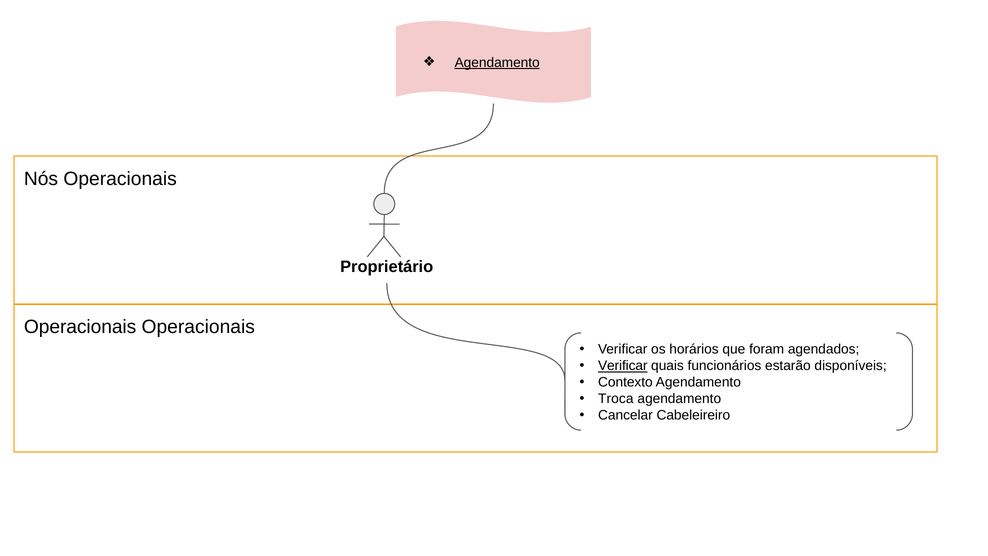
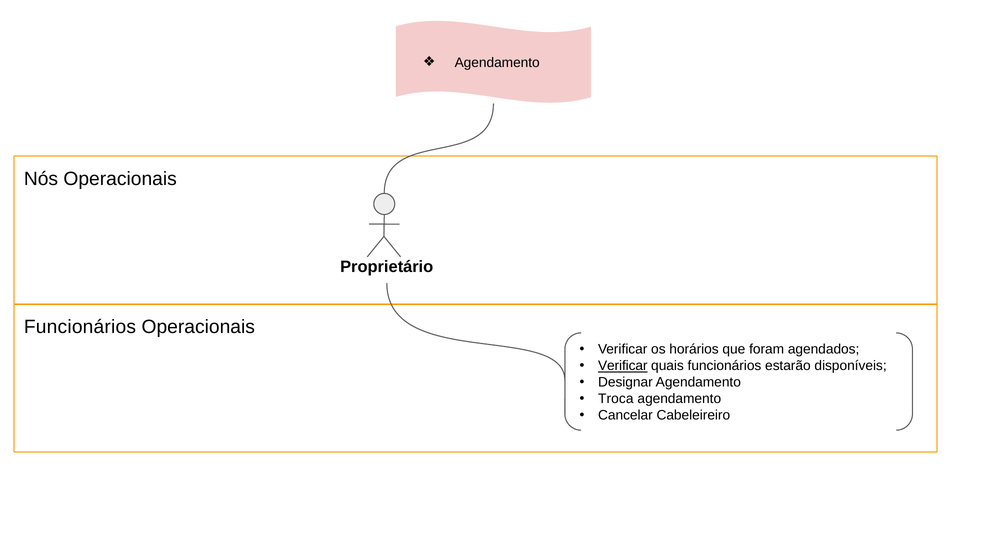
Agendamento at (497, 63) underline: present -> none
Operacionais at (80, 327): Operacionais -> Funcionários
Contexto: Contexto -> Designar
